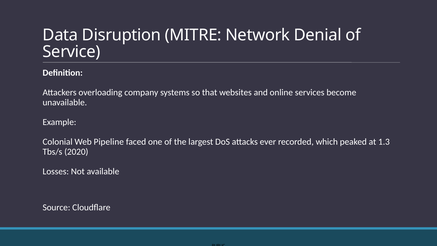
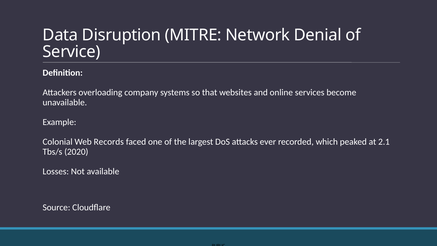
Pipeline: Pipeline -> Records
1.3: 1.3 -> 2.1
